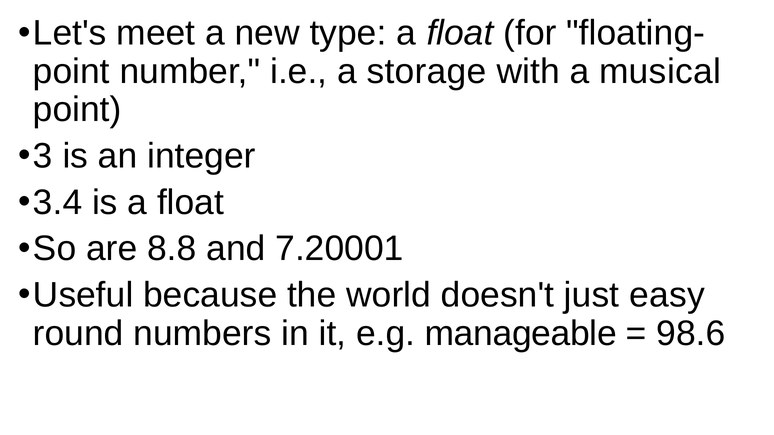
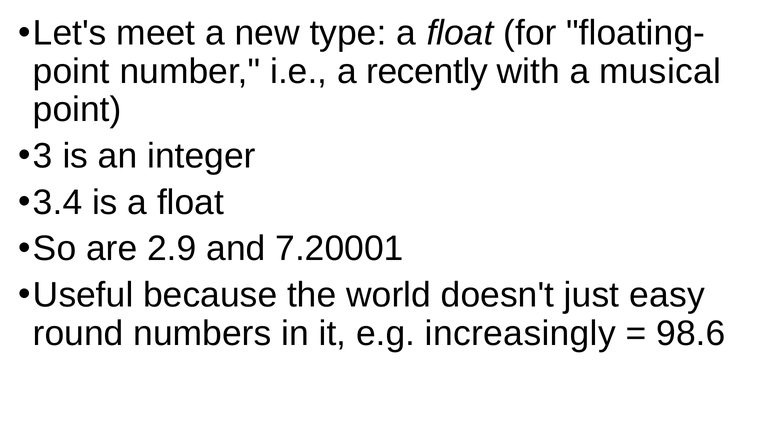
storage: storage -> recently
8.8: 8.8 -> 2.9
manageable: manageable -> increasingly
